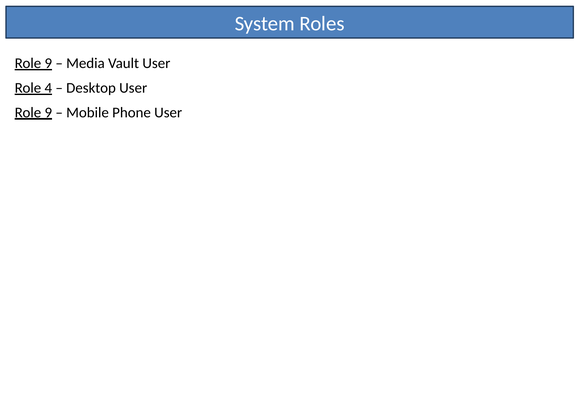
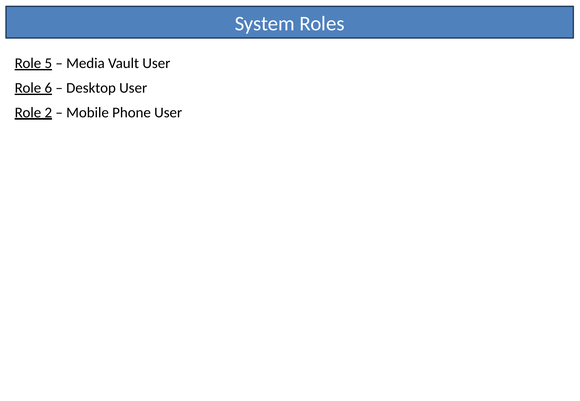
9 at (48, 63): 9 -> 5
4: 4 -> 6
9 at (48, 113): 9 -> 2
